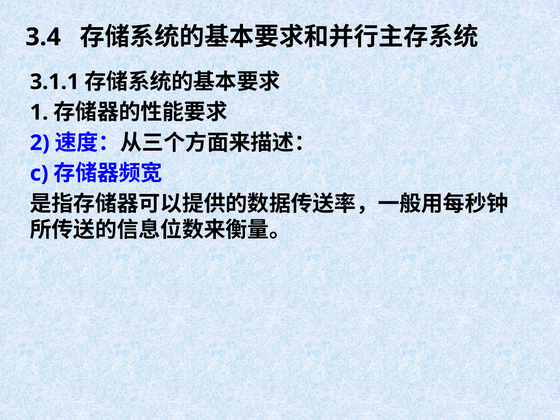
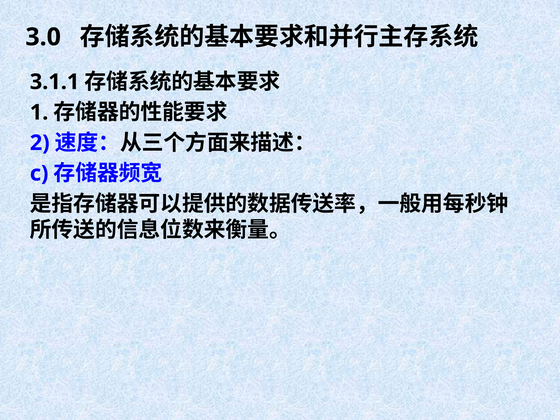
3.4: 3.4 -> 3.0
